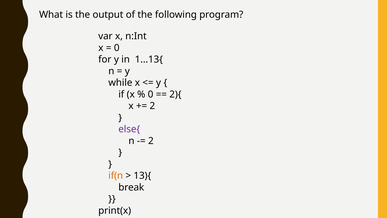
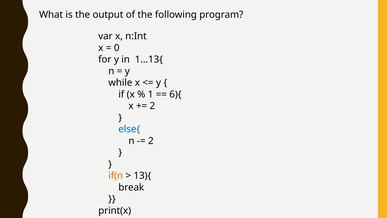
0 at (151, 94): 0 -> 1
2){: 2){ -> 6){
else{ colour: purple -> blue
